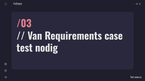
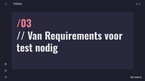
case: case -> voor
